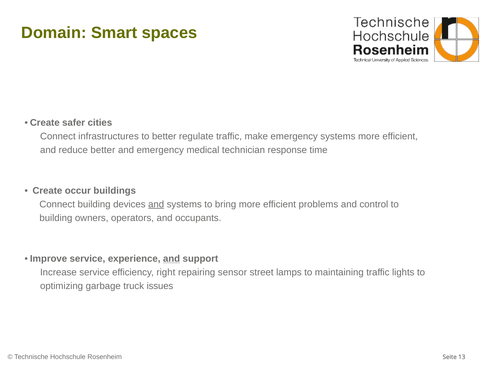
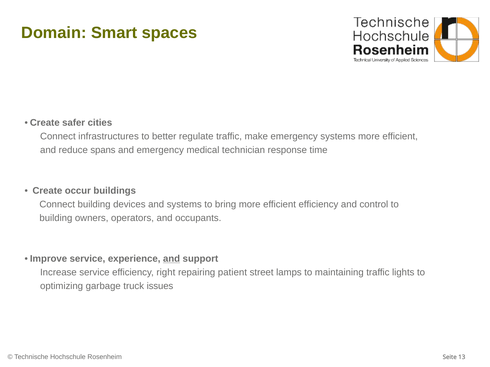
reduce better: better -> spans
and at (156, 205) underline: present -> none
efficient problems: problems -> efficiency
sensor: sensor -> patient
